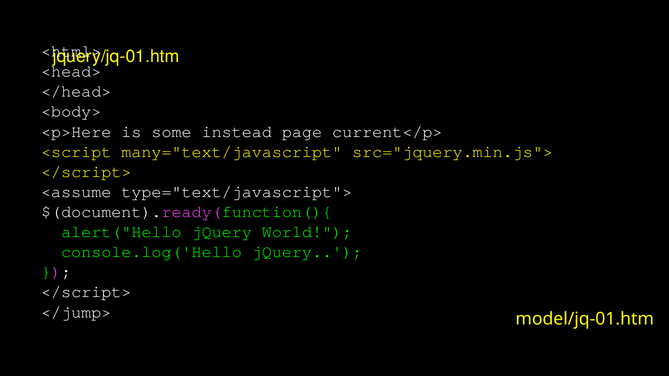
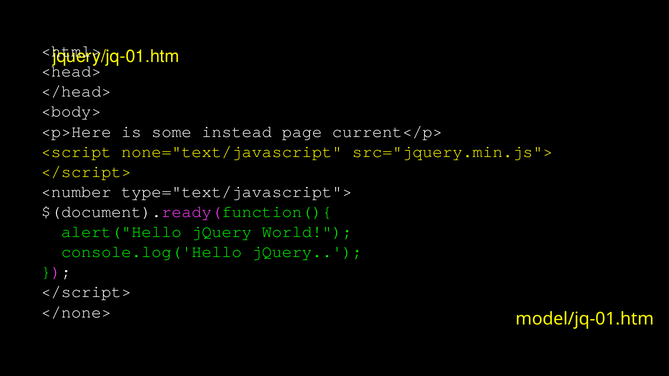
many="text/javascript: many="text/javascript -> none="text/javascript
<assume: <assume -> <number
</jump>: </jump> -> </none>
